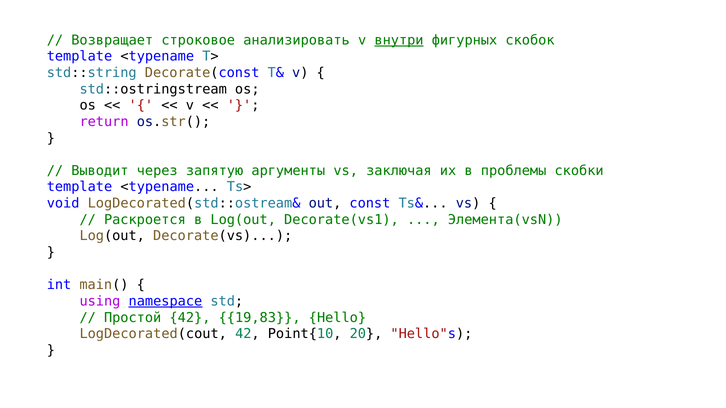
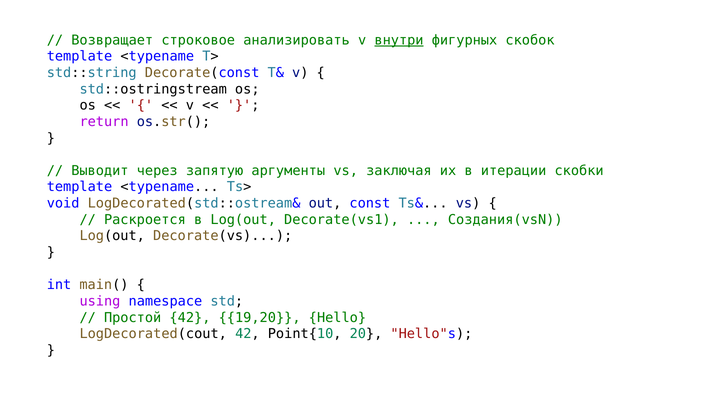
проблемы: проблемы -> итерации
Элемента(vsN: Элемента(vsN -> Создания(vsN
namespace underline: present -> none
19,83: 19,83 -> 19,20
